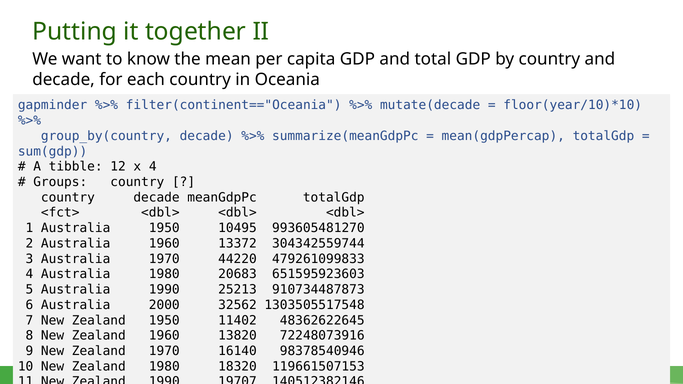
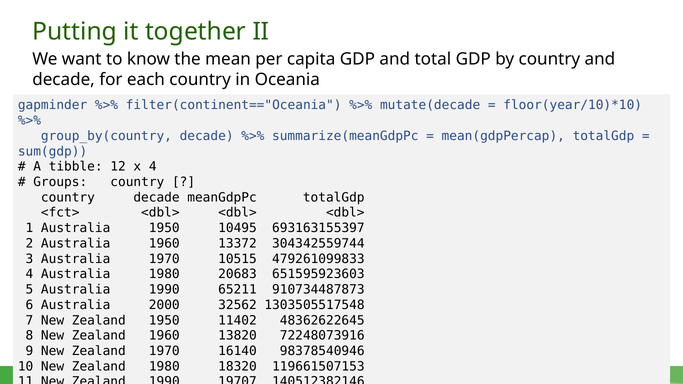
993605481270: 993605481270 -> 693163155397
44220: 44220 -> 10515
25213: 25213 -> 65211
